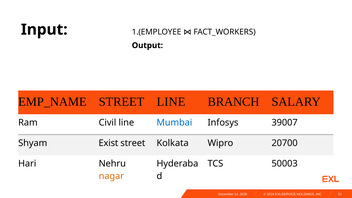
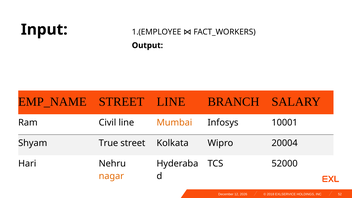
Mumbai colour: blue -> orange
39007: 39007 -> 10001
Exist: Exist -> True
20700: 20700 -> 20004
50003: 50003 -> 52000
